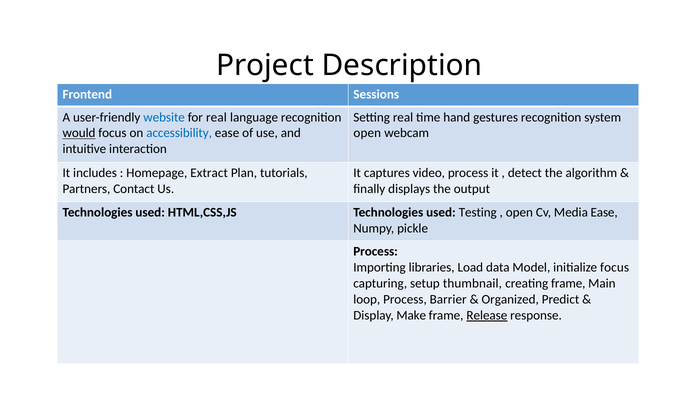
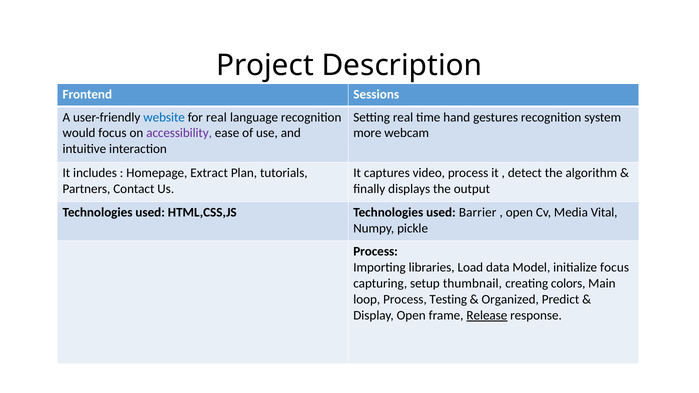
would underline: present -> none
accessibility colour: blue -> purple
open at (367, 133): open -> more
Testing: Testing -> Barrier
Media Ease: Ease -> Vital
creating frame: frame -> colors
Barrier: Barrier -> Testing
Display Make: Make -> Open
